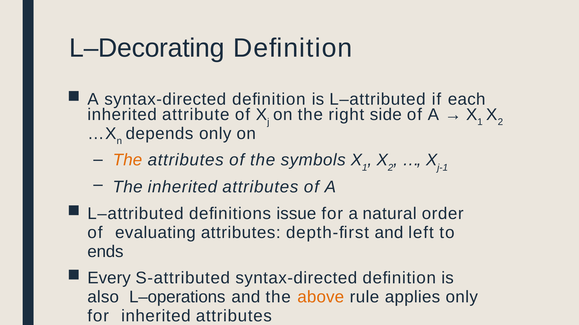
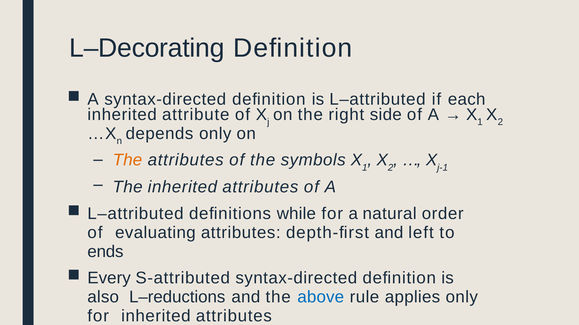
issue: issue -> while
L–operations: L–operations -> L–reductions
above colour: orange -> blue
